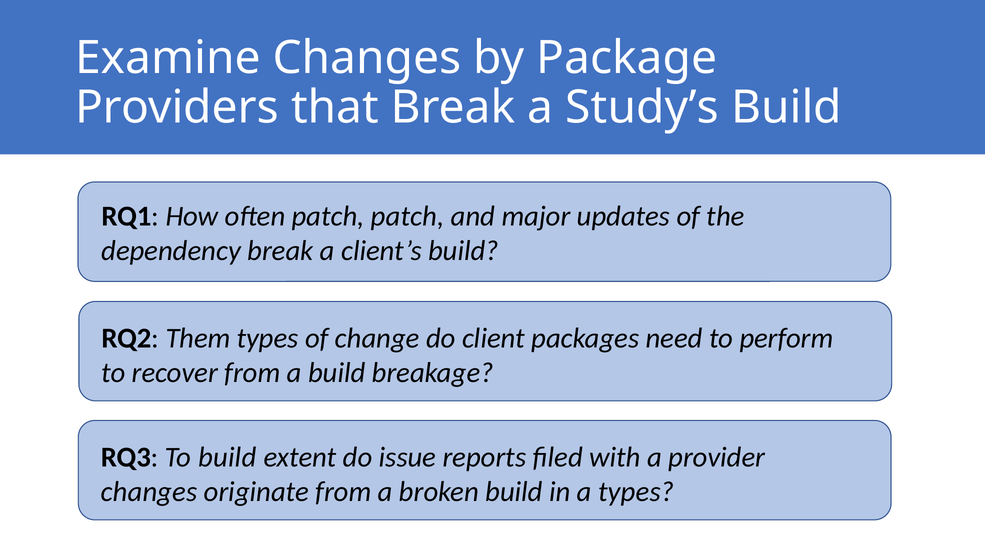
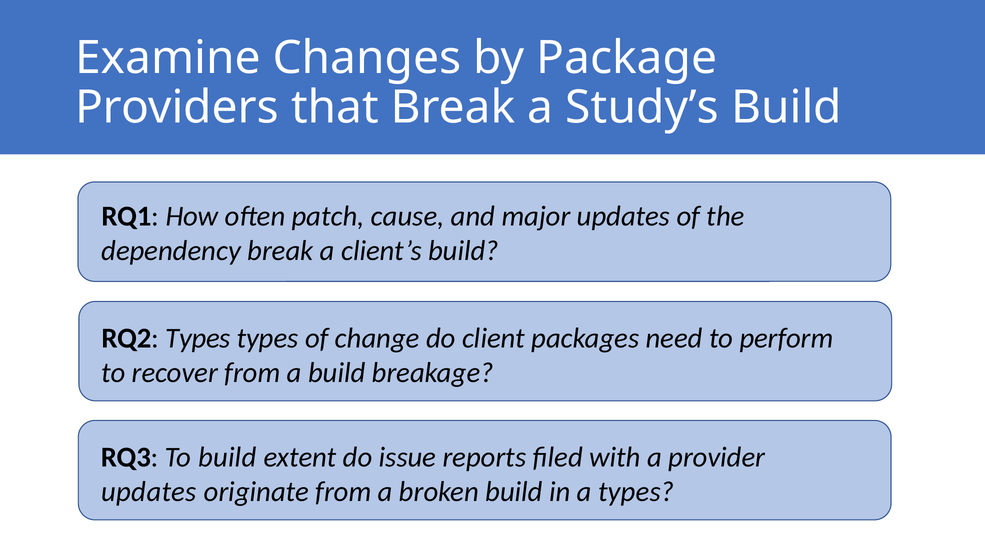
patch patch: patch -> cause
RQ2 Them: Them -> Types
changes at (149, 492): changes -> updates
